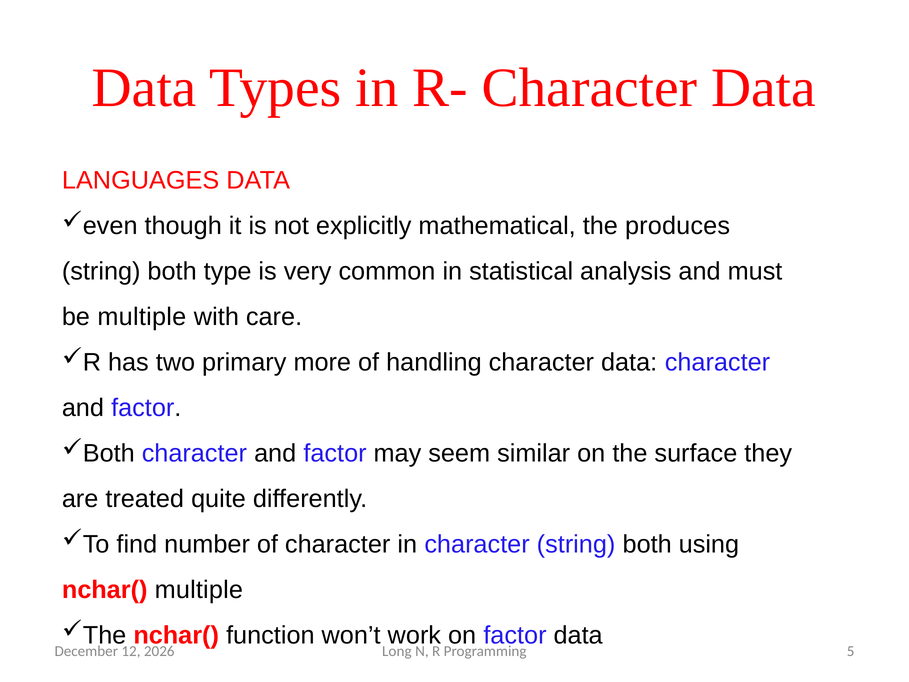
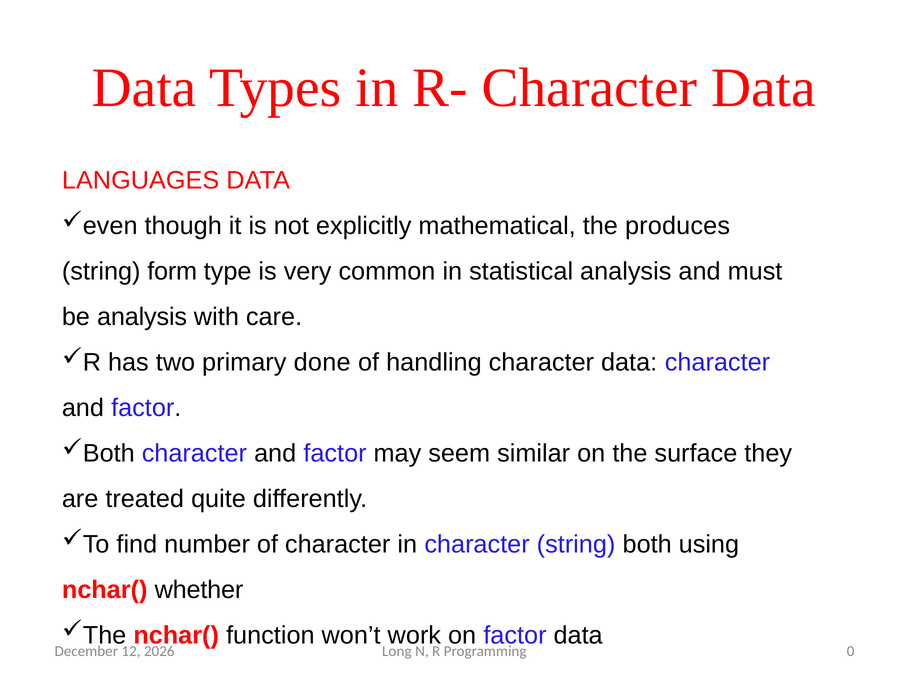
both at (172, 271): both -> form
be multiple: multiple -> analysis
more: more -> done
nchar( multiple: multiple -> whether
5: 5 -> 0
